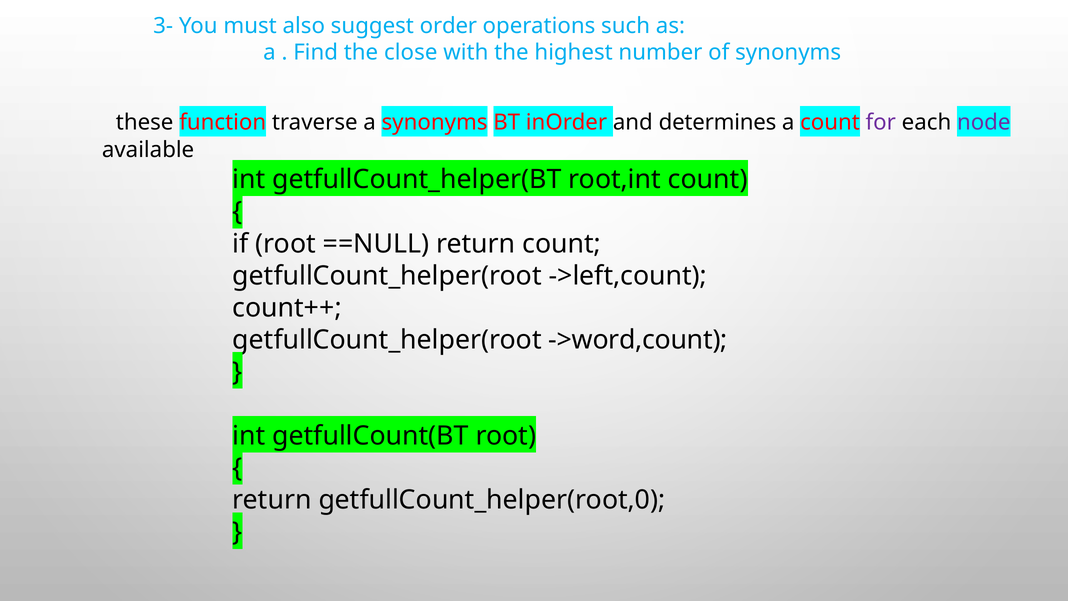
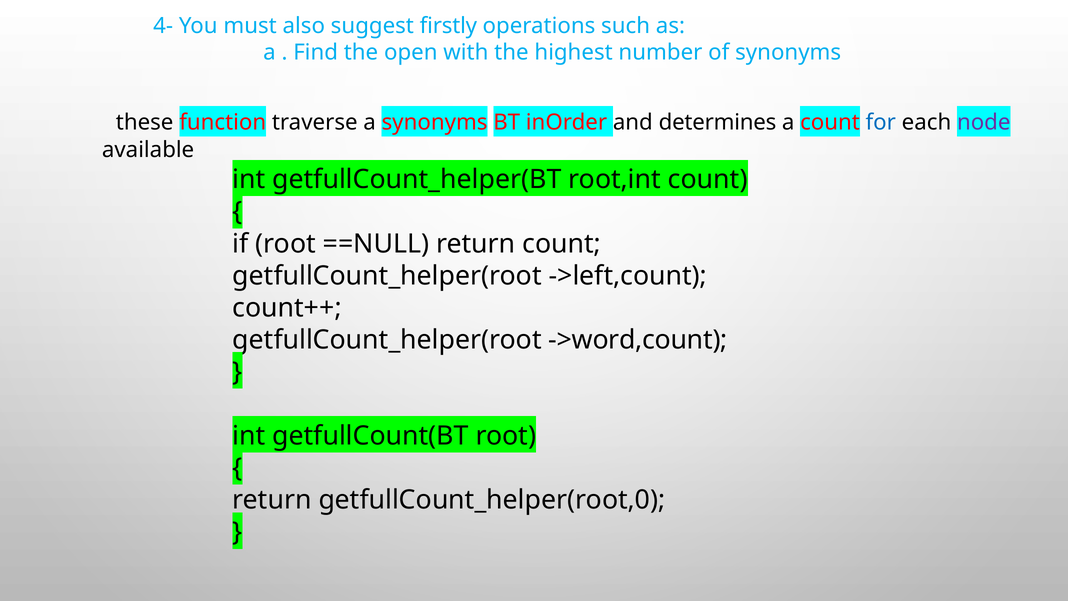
3-: 3- -> 4-
order: order -> firstly
close: close -> open
for colour: purple -> blue
